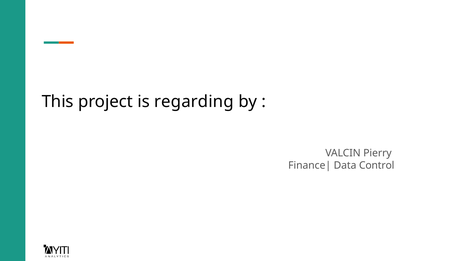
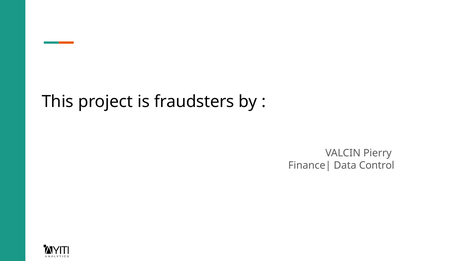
regarding: regarding -> fraudsters
